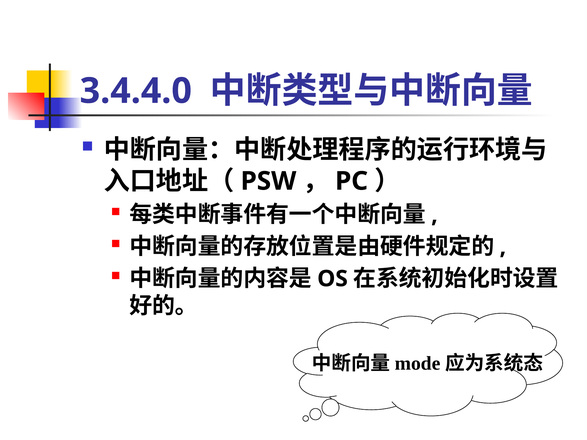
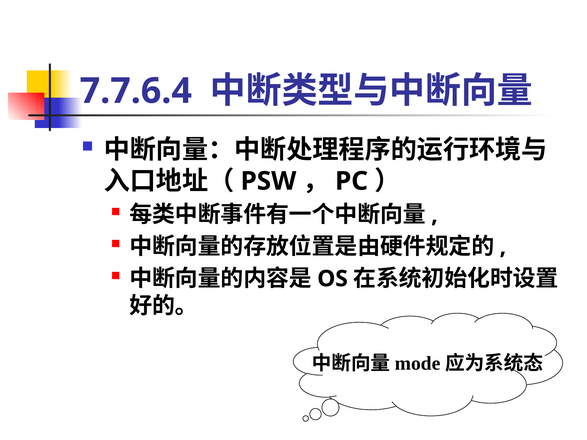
3.4.4.0: 3.4.4.0 -> 7.7.6.4
